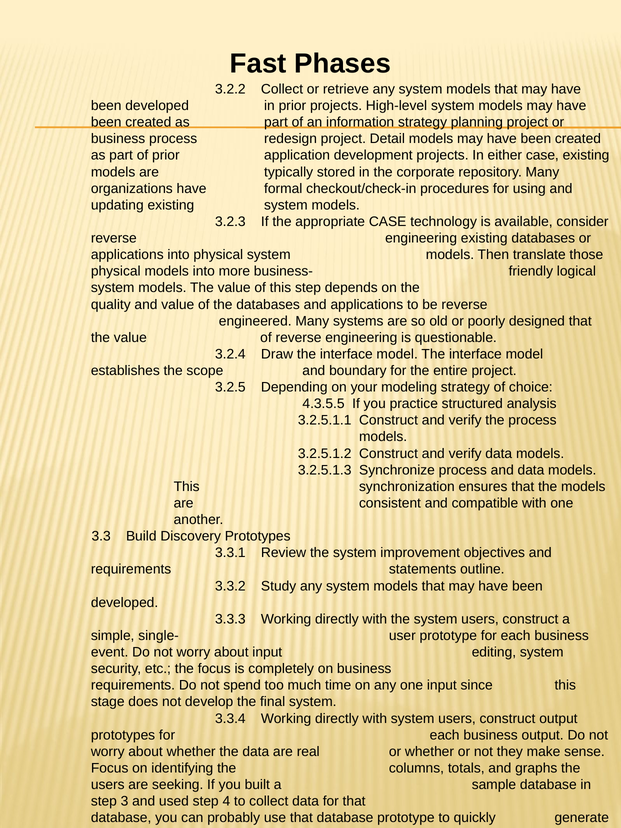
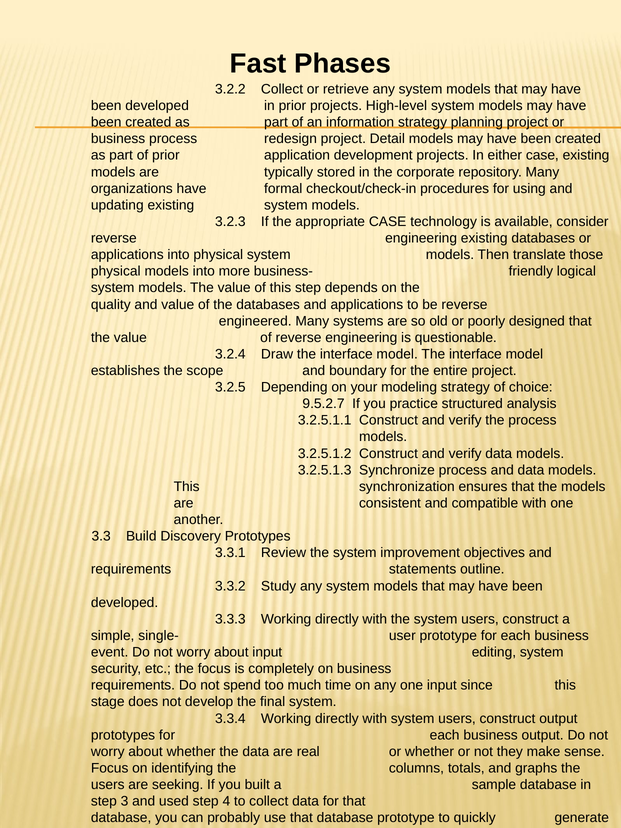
4.3.5.5: 4.3.5.5 -> 9.5.2.7
